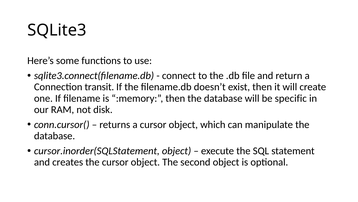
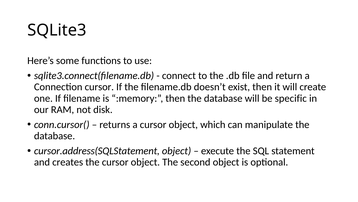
Connection transit: transit -> cursor
cursor.inorder(SQLStatement: cursor.inorder(SQLStatement -> cursor.address(SQLStatement
